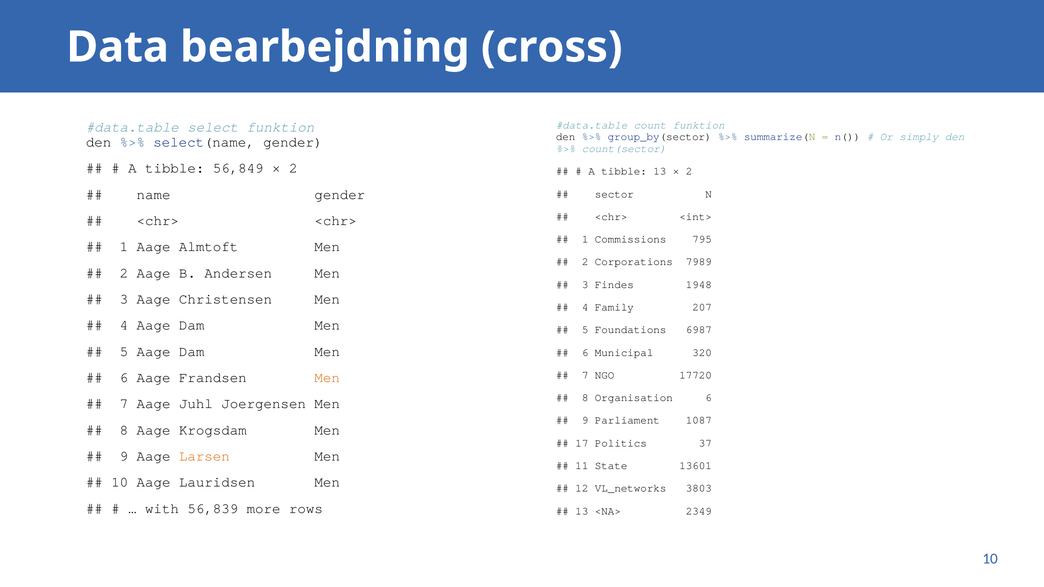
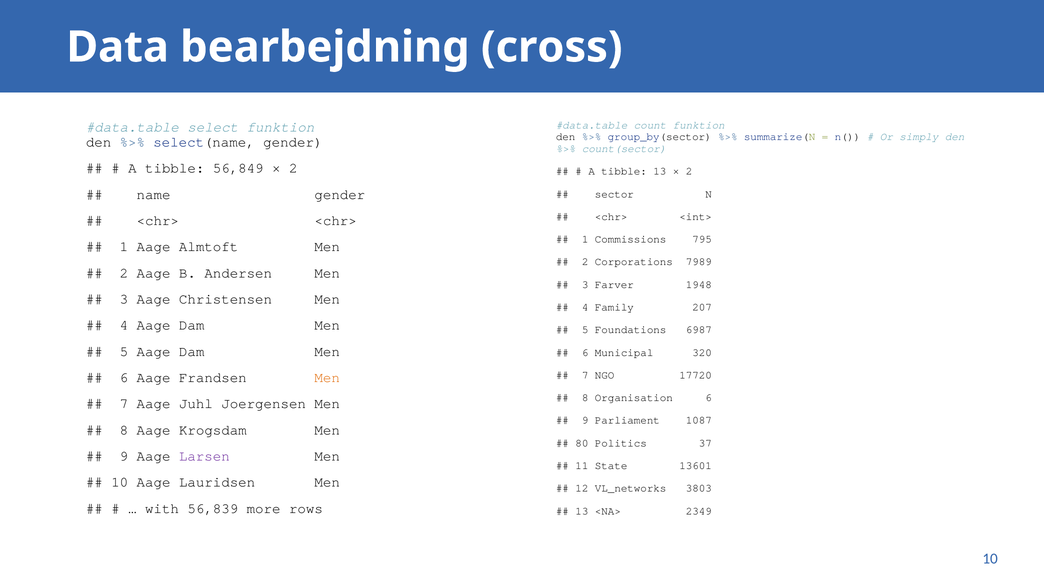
Findes: Findes -> Farver
17: 17 -> 80
Larsen colour: orange -> purple
